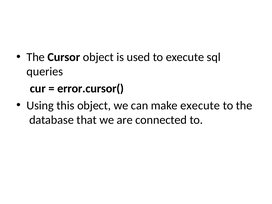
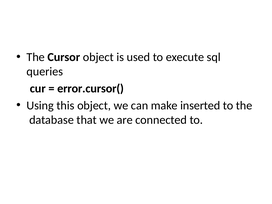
make execute: execute -> inserted
